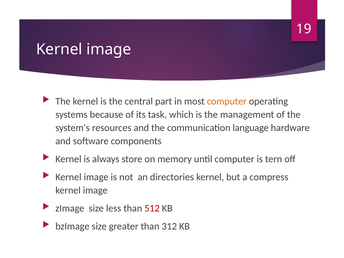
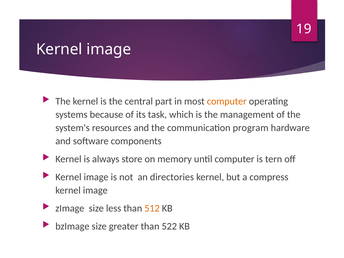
language: language -> program
512 colour: red -> orange
312: 312 -> 522
